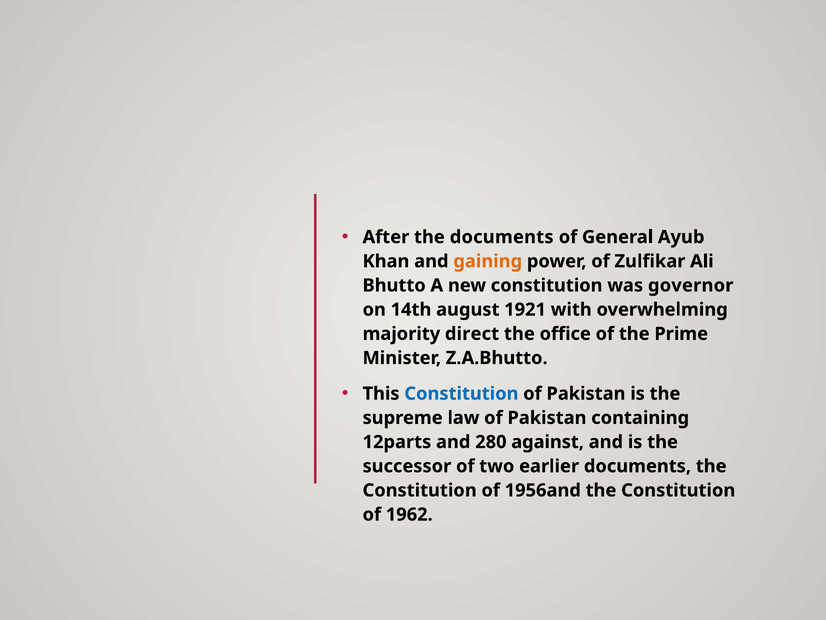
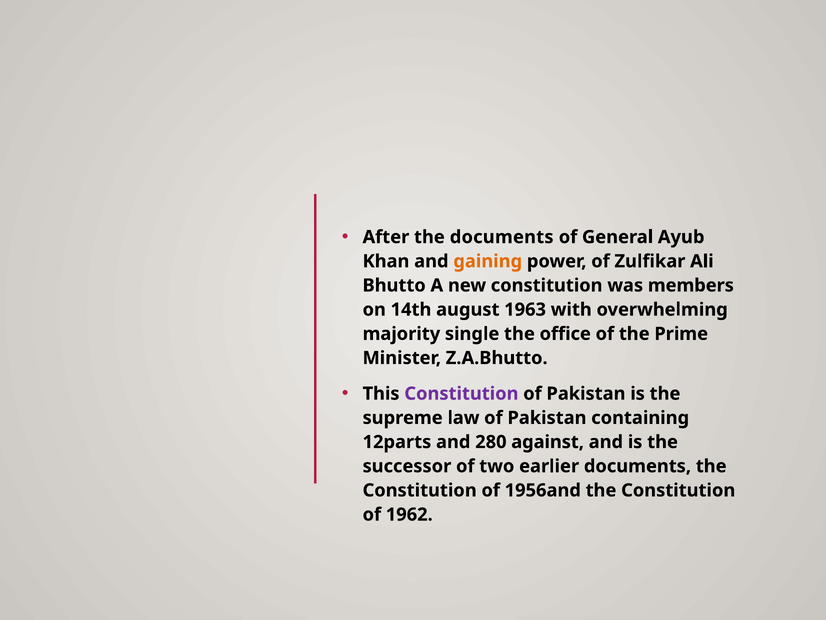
governor: governor -> members
1921: 1921 -> 1963
direct: direct -> single
Constitution at (461, 393) colour: blue -> purple
